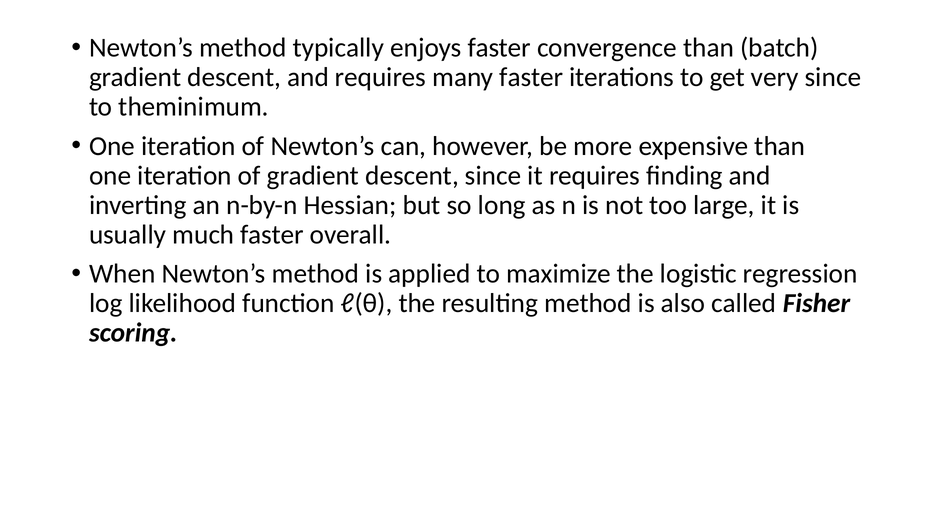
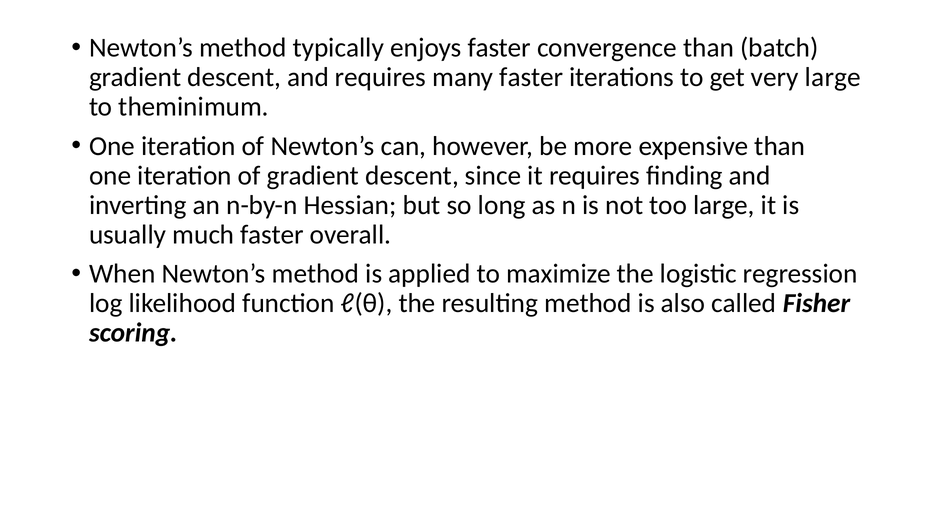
very since: since -> large
